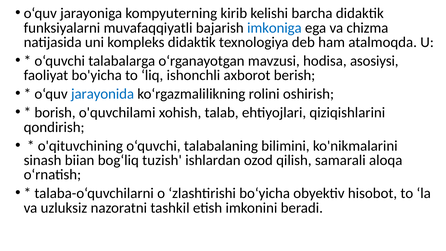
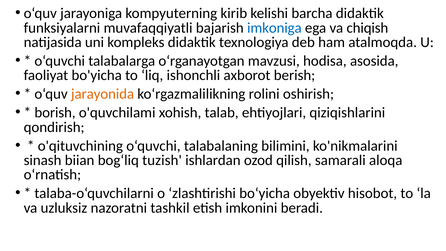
chizma: chizma -> chiqish
asosiysi: asosiysi -> asosida
jarayonida colour: blue -> orange
